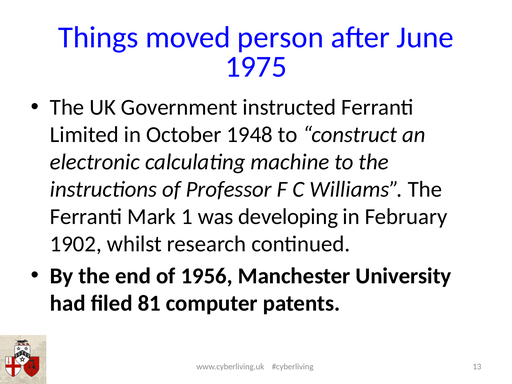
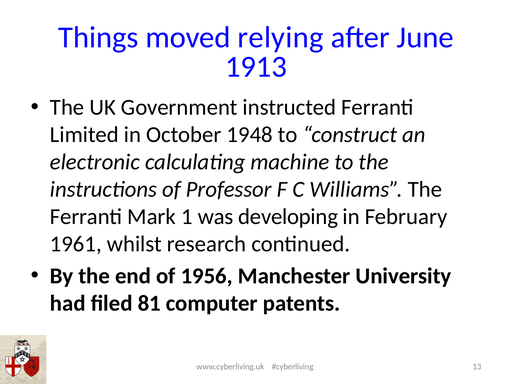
person: person -> relying
1975: 1975 -> 1913
1902: 1902 -> 1961
